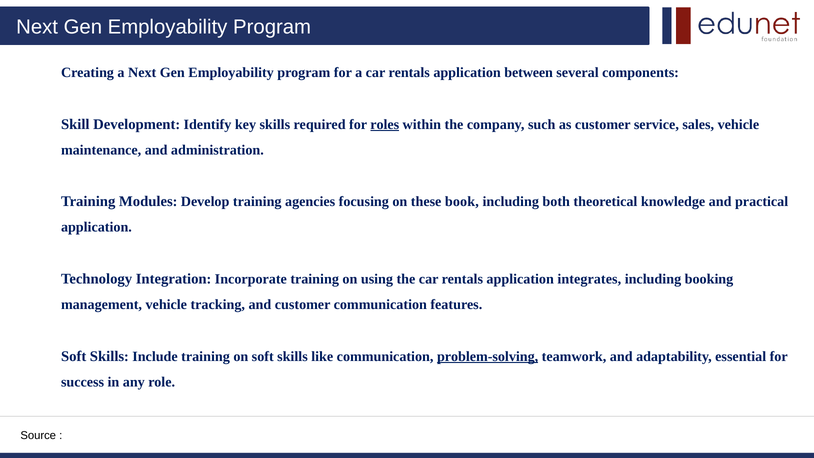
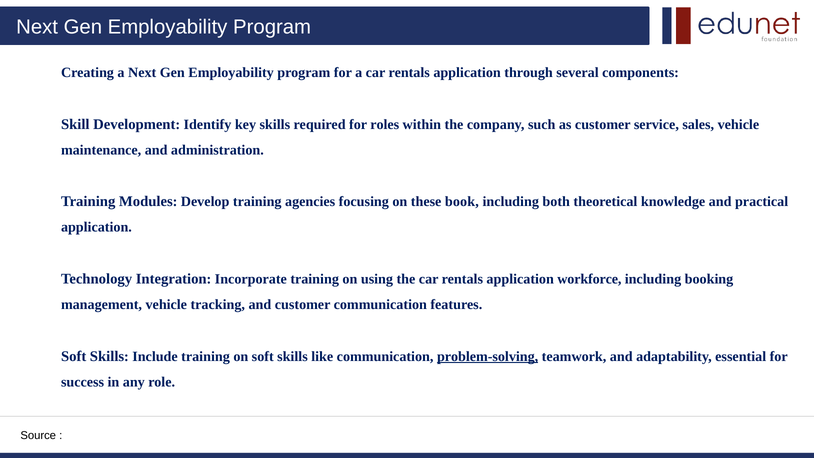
between: between -> through
roles underline: present -> none
integrates: integrates -> workforce
